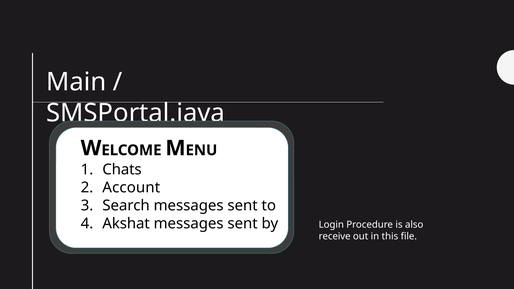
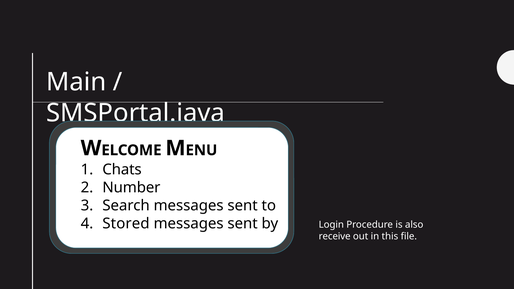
Account: Account -> Number
Akshat: Akshat -> Stored
